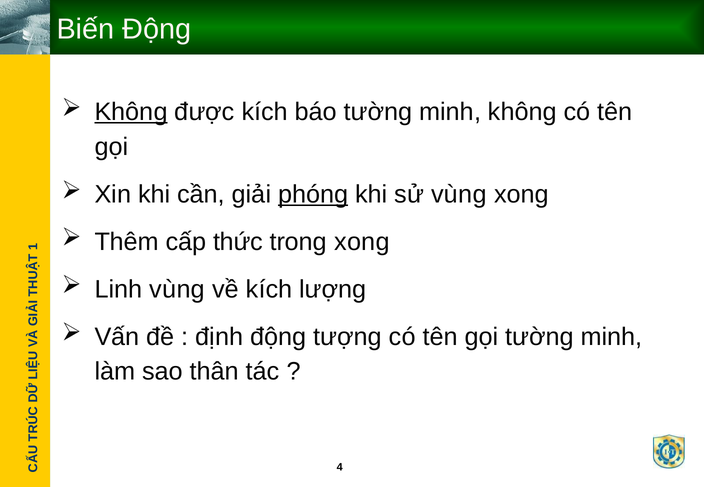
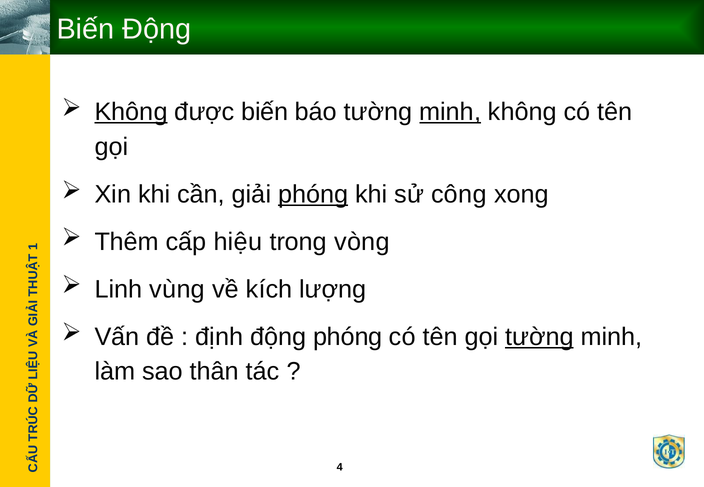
được kích: kích -> biến
minh at (450, 112) underline: none -> present
sử vùng: vùng -> công
thức: thức -> hiệu
trong xong: xong -> vòng
động tượng: tượng -> phóng
tường at (539, 337) underline: none -> present
